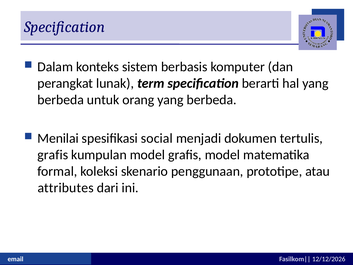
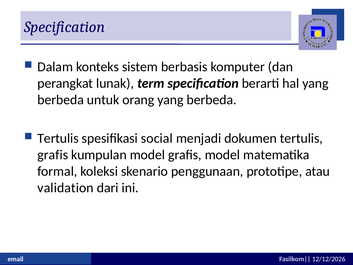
Menilai at (58, 138): Menilai -> Tertulis
attributes: attributes -> validation
